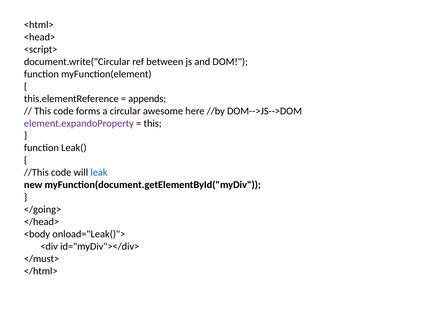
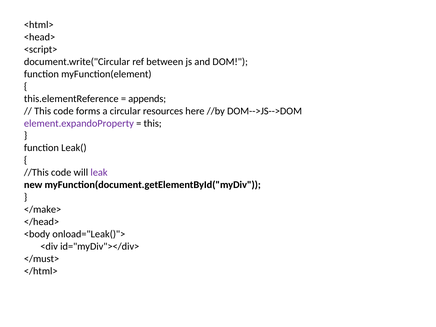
awesome: awesome -> resources
leak colour: blue -> purple
</going>: </going> -> </make>
